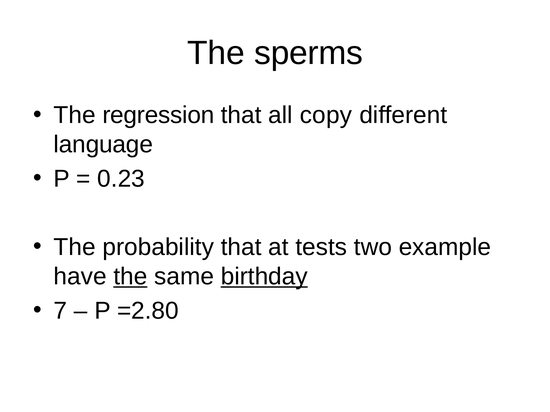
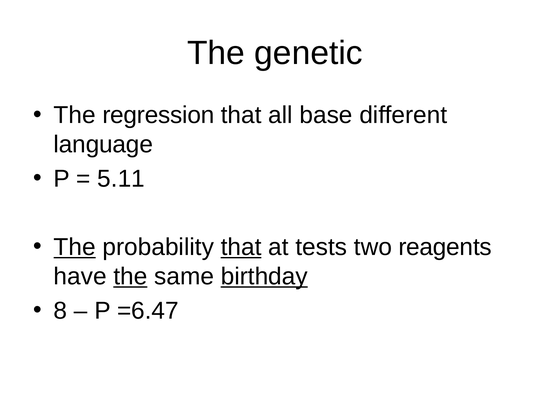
sperms: sperms -> genetic
copy: copy -> base
0.23: 0.23 -> 5.11
The at (75, 247) underline: none -> present
that at (241, 247) underline: none -> present
example: example -> reagents
7: 7 -> 8
=2.80: =2.80 -> =6.47
